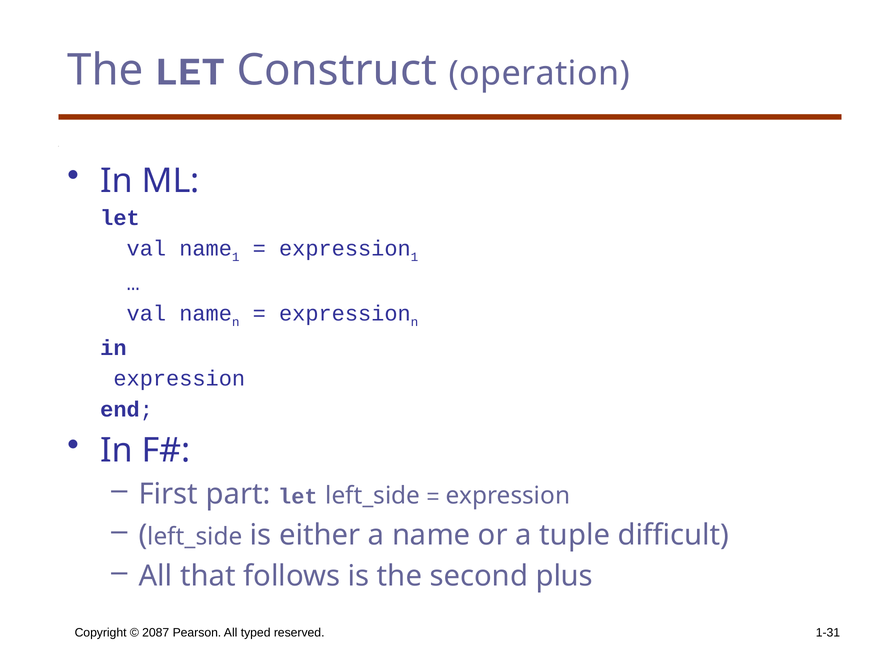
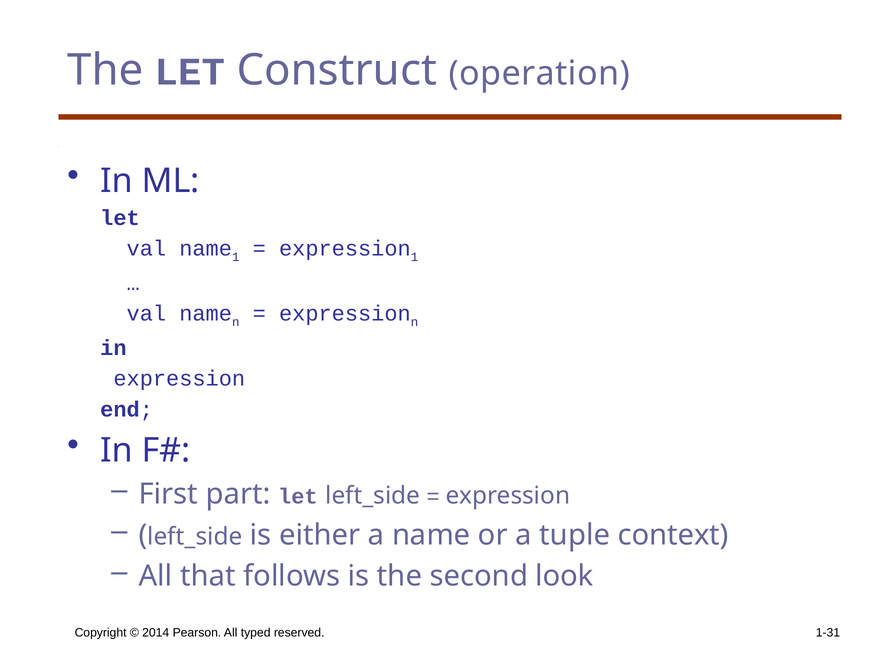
difficult: difficult -> context
plus: plus -> look
2087: 2087 -> 2014
